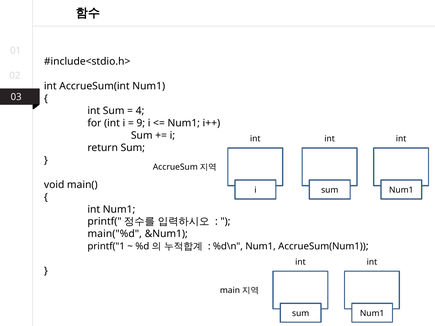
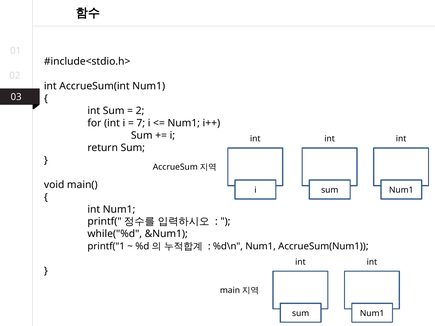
4: 4 -> 2
9: 9 -> 7
main("%d: main("%d -> while("%d
